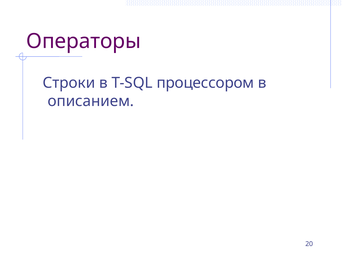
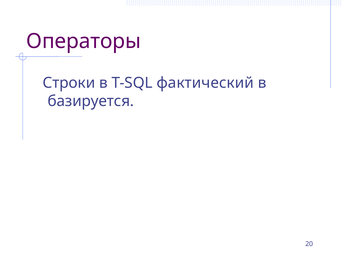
процессором: процессором -> фактический
описанием: описанием -> базируется
